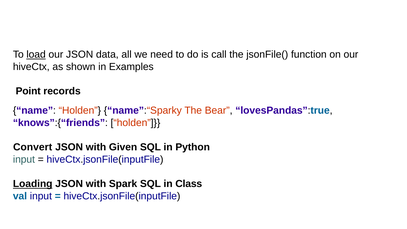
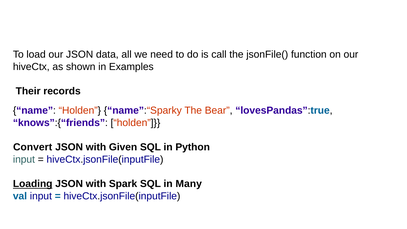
load underline: present -> none
Point: Point -> Their
Class: Class -> Many
